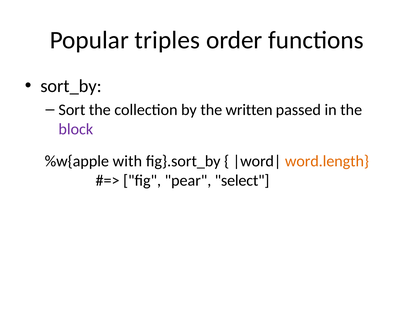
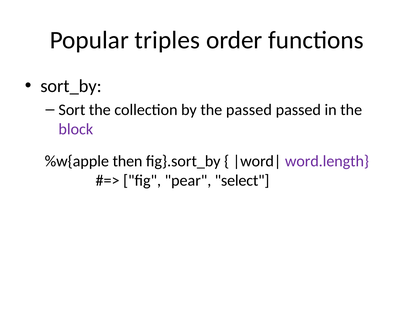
the written: written -> passed
with: with -> then
word.length colour: orange -> purple
